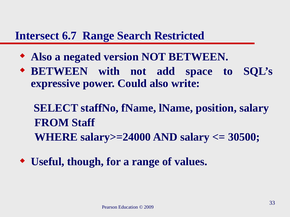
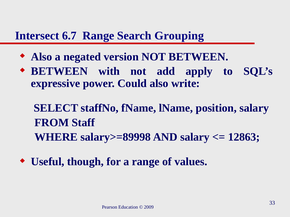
Restricted: Restricted -> Grouping
space: space -> apply
salary>=24000: salary>=24000 -> salary>=89998
30500: 30500 -> 12863
